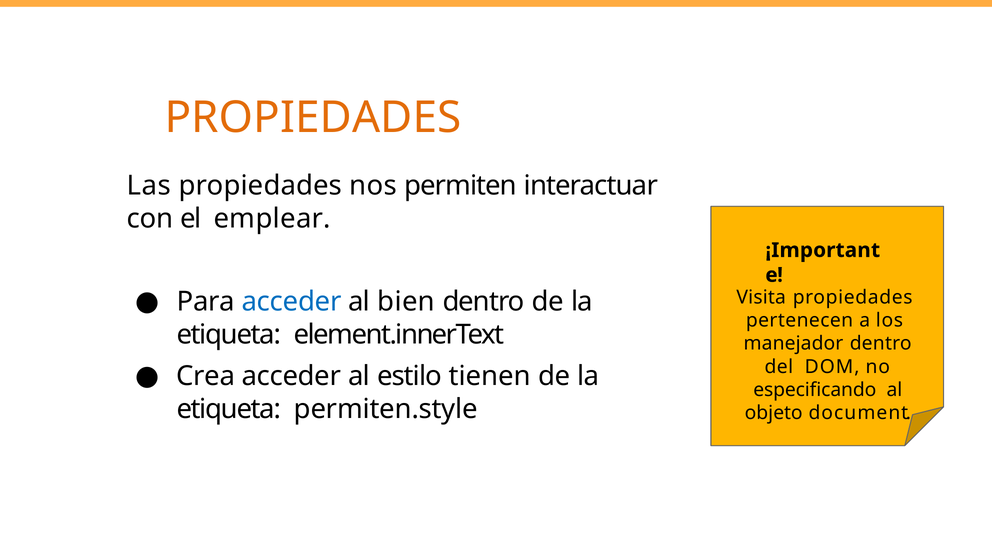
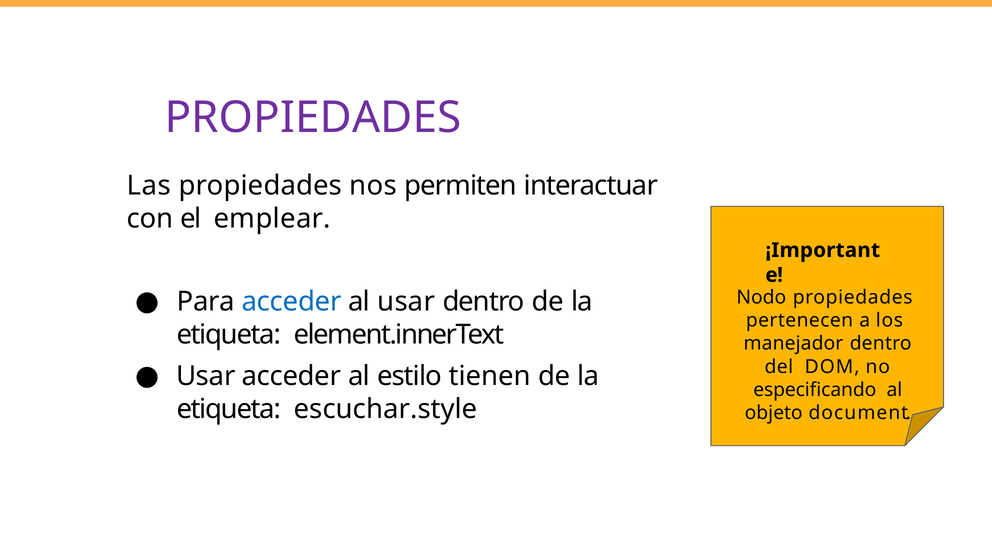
PROPIEDADES at (313, 118) colour: orange -> purple
al bien: bien -> usar
Visita: Visita -> Nodo
Crea at (206, 376): Crea -> Usar
permiten.style: permiten.style -> escuchar.style
